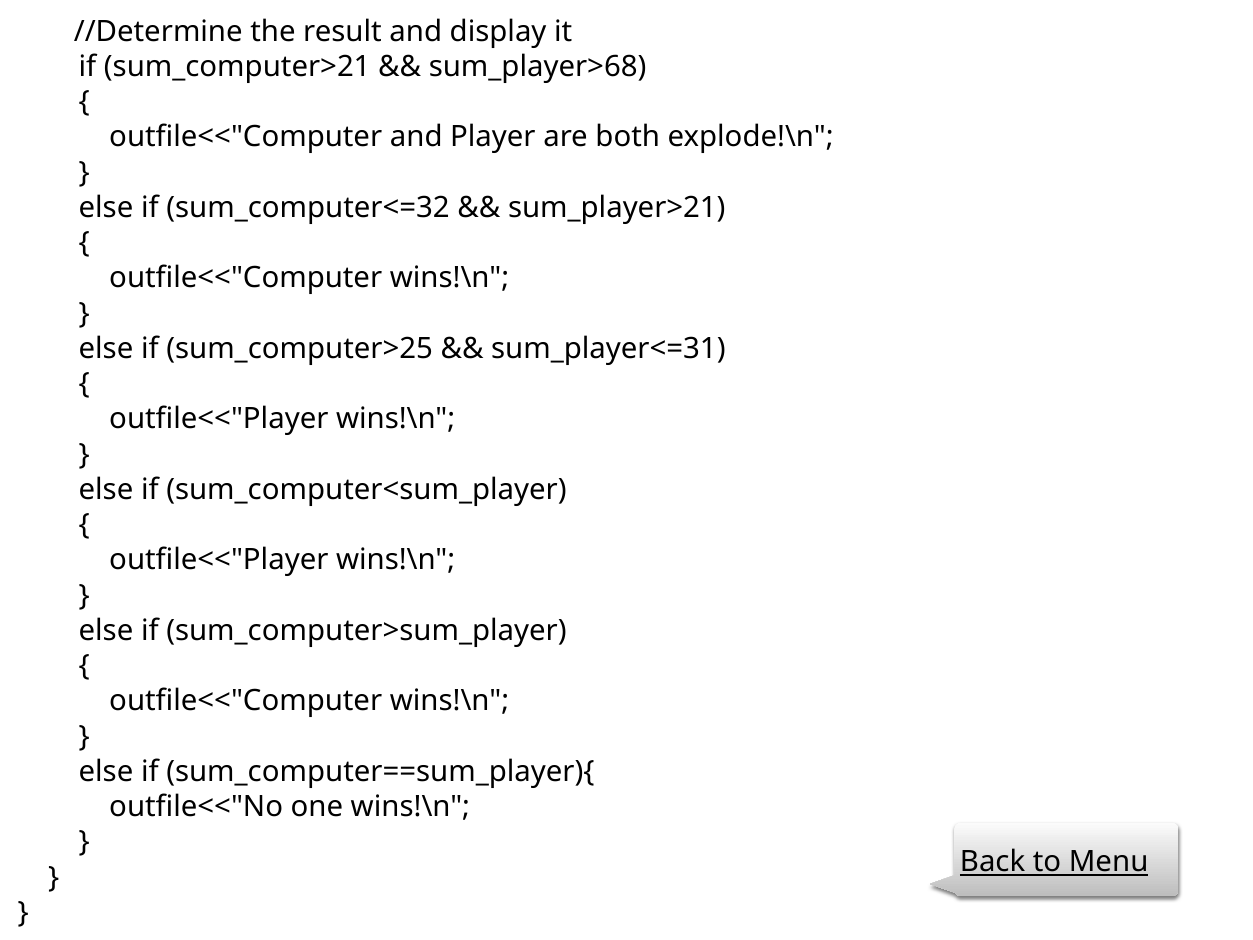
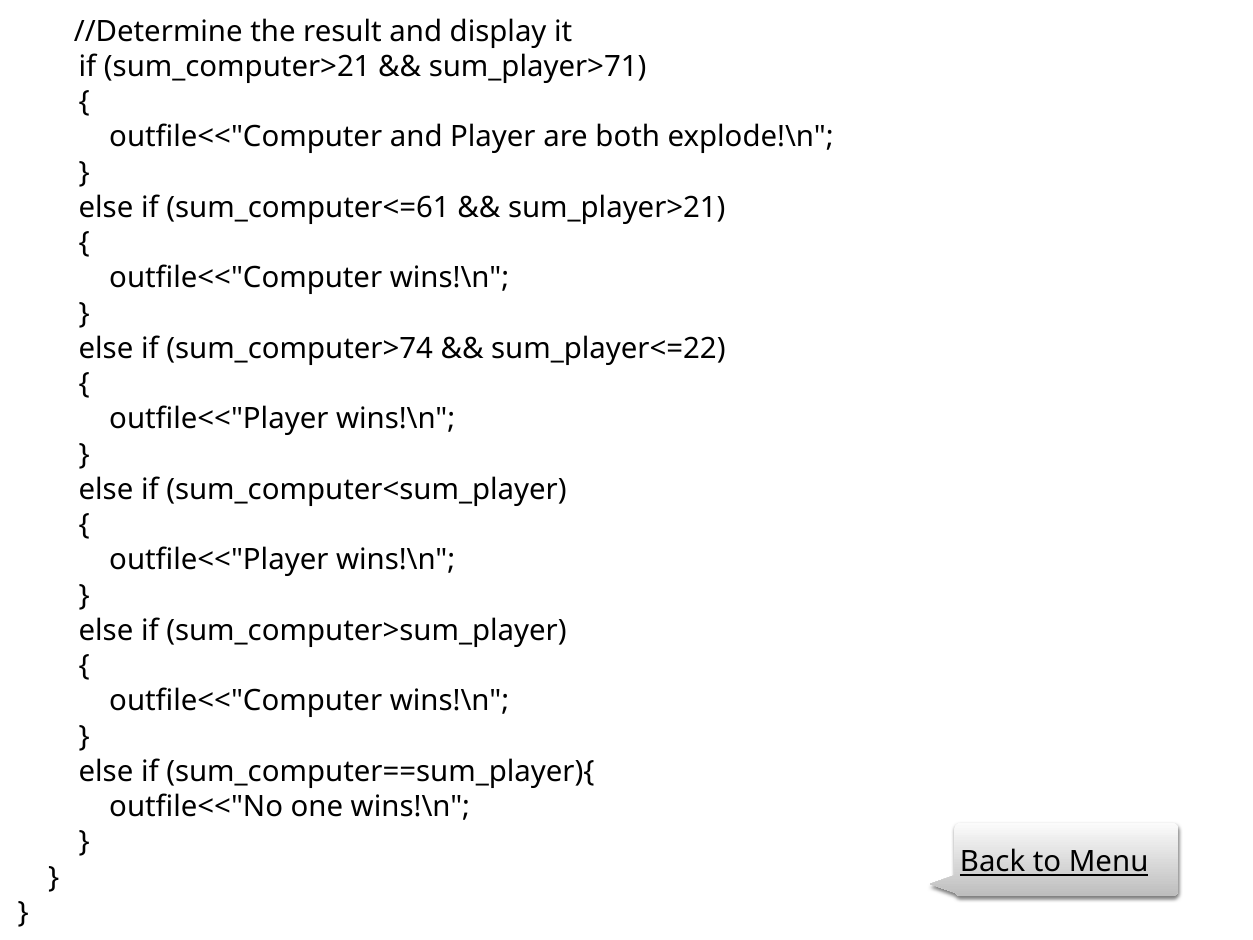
sum_player>68: sum_player>68 -> sum_player>71
sum_computer<=32: sum_computer<=32 -> sum_computer<=61
sum_computer>25: sum_computer>25 -> sum_computer>74
sum_player<=31: sum_player<=31 -> sum_player<=22
